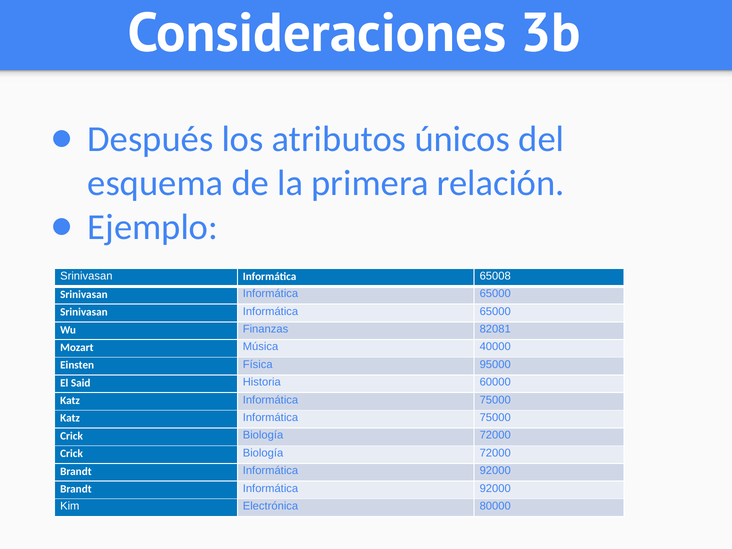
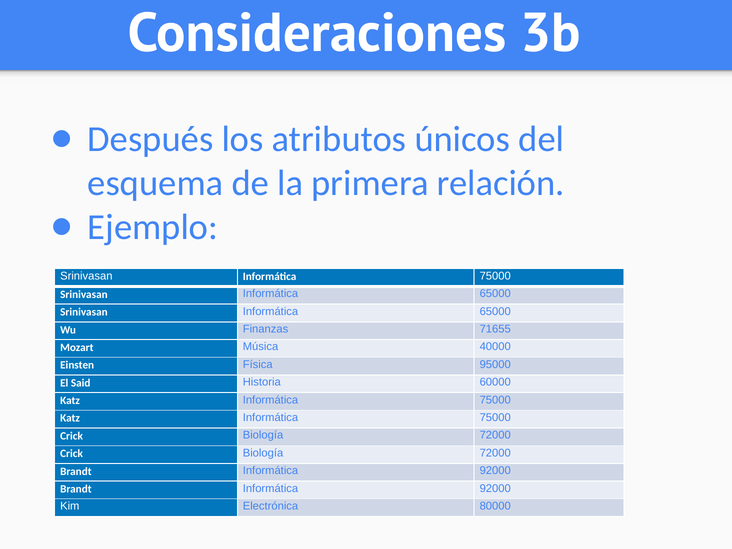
Srinivasan Informática 65008: 65008 -> 75000
82081: 82081 -> 71655
